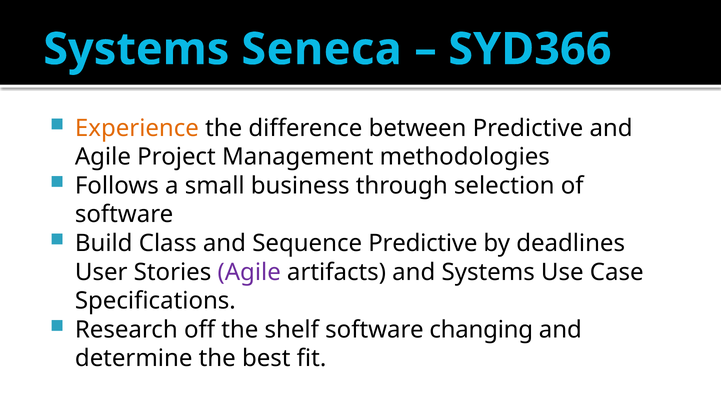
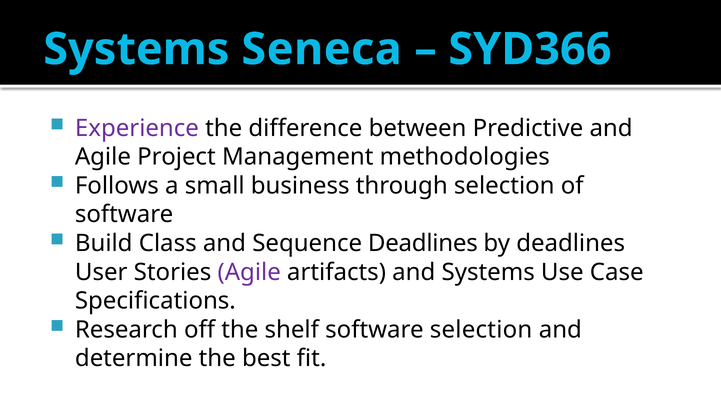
Experience colour: orange -> purple
Sequence Predictive: Predictive -> Deadlines
software changing: changing -> selection
